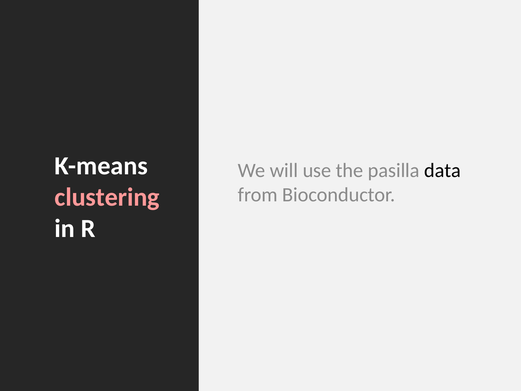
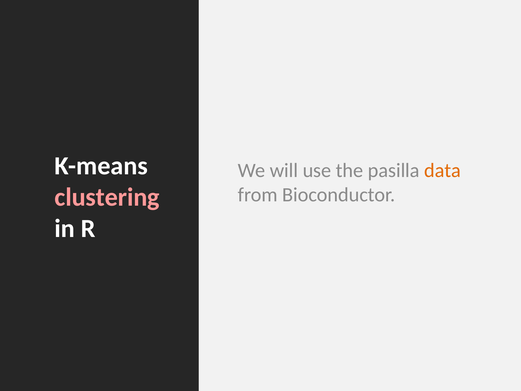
data colour: black -> orange
